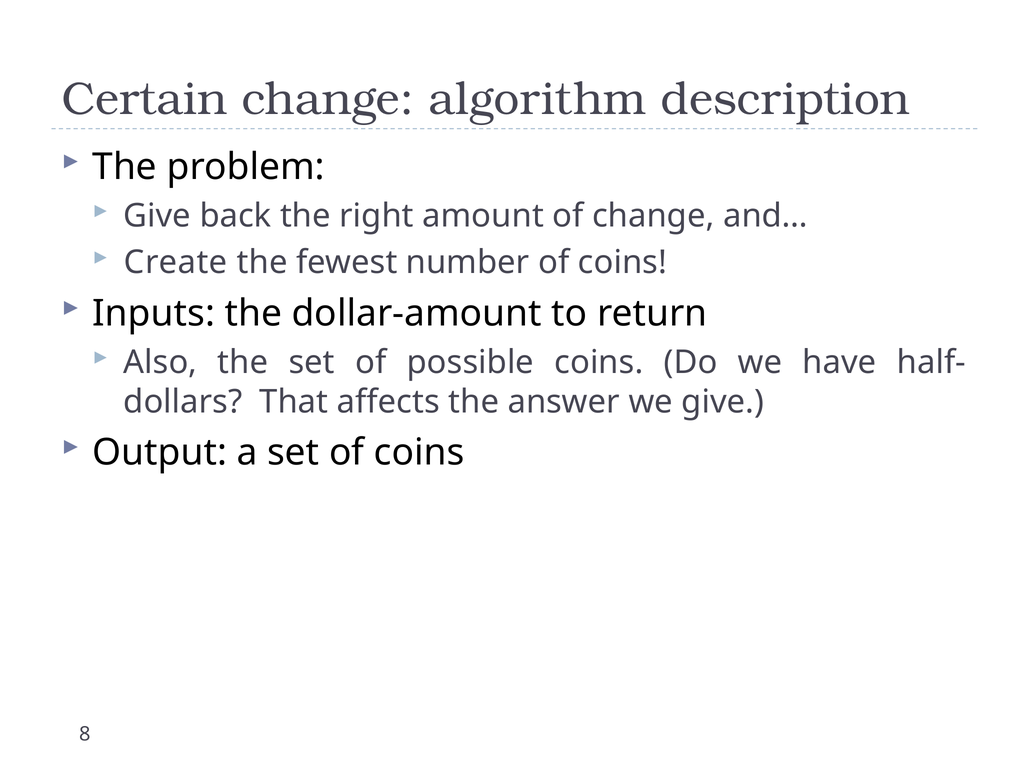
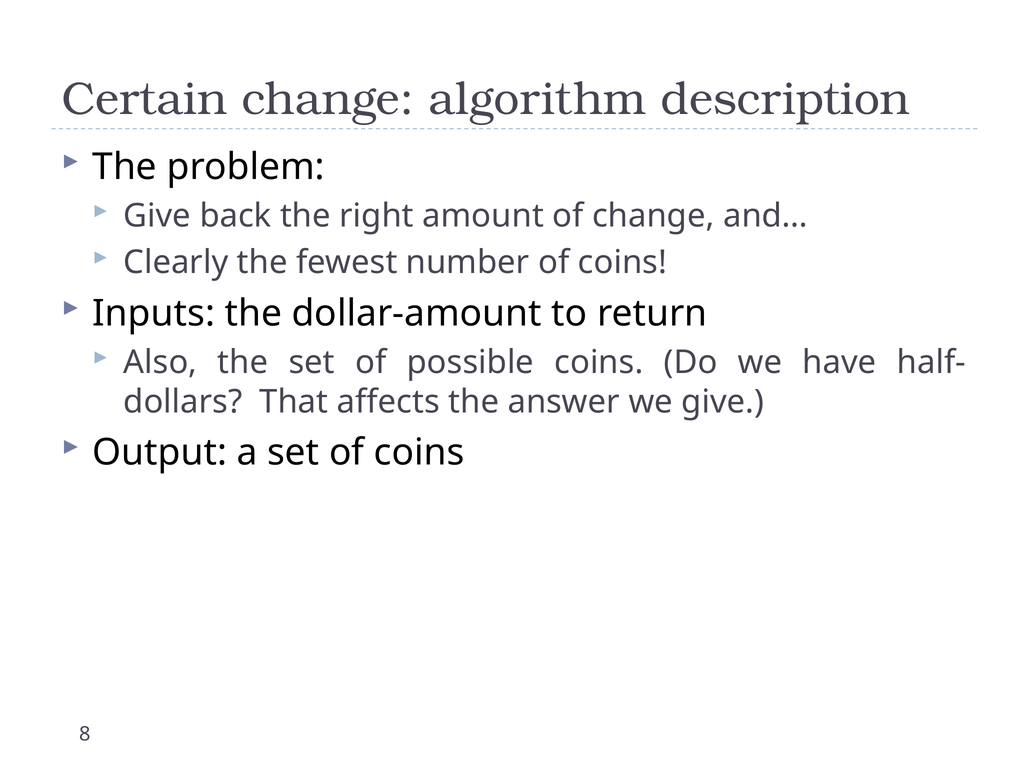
Create: Create -> Clearly
